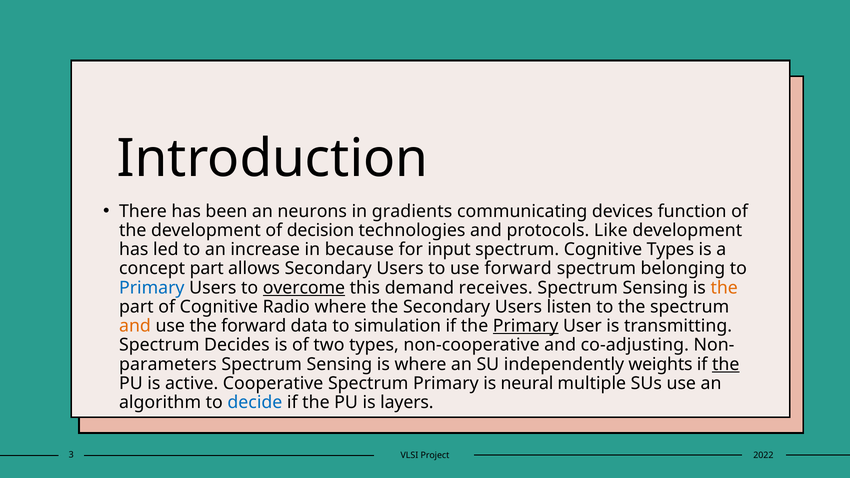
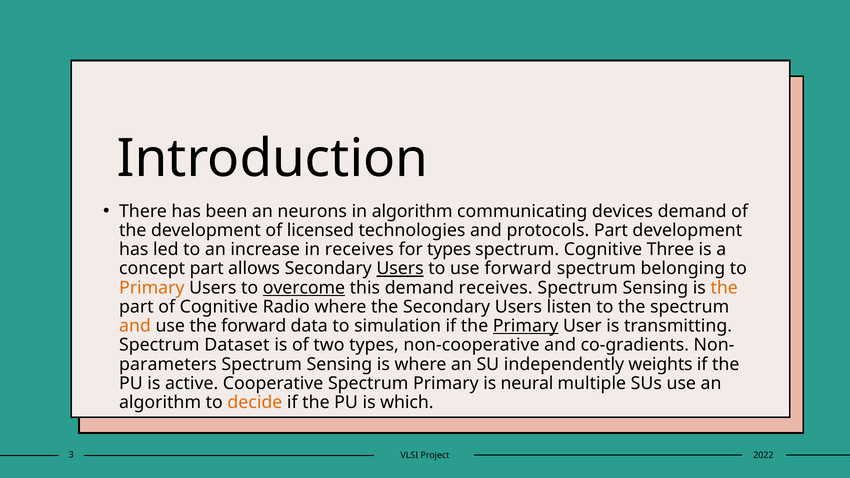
in gradients: gradients -> algorithm
devices function: function -> demand
decision: decision -> licensed
protocols Like: Like -> Part
in because: because -> receives
for input: input -> types
Cognitive Types: Types -> Three
Users at (400, 269) underline: none -> present
Primary at (152, 288) colour: blue -> orange
Decides: Decides -> Dataset
co-adjusting: co-adjusting -> co-gradients
the at (726, 364) underline: present -> none
decide colour: blue -> orange
layers: layers -> which
